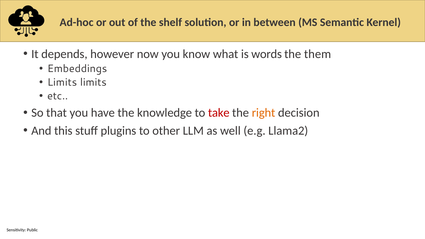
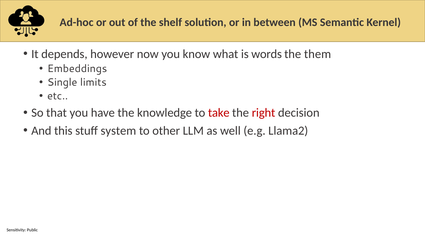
Limits at (62, 82): Limits -> Single
right colour: orange -> red
plugins: plugins -> system
